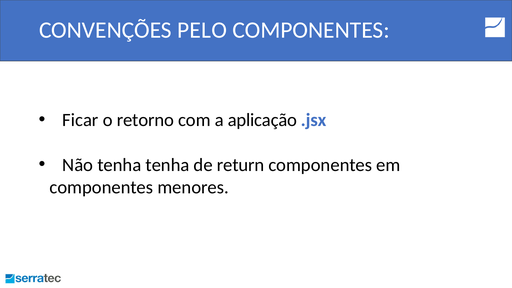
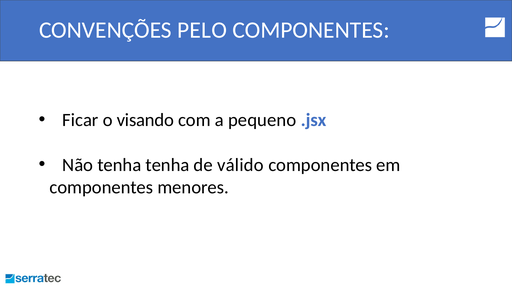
retorno: retorno -> visando
aplicação: aplicação -> pequeno
return: return -> válido
